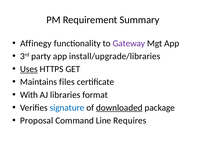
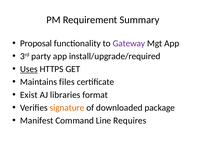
Affinegy: Affinegy -> Proposal
install/upgrade/libraries: install/upgrade/libraries -> install/upgrade/required
With: With -> Exist
signature colour: blue -> orange
downloaded underline: present -> none
Proposal: Proposal -> Manifest
